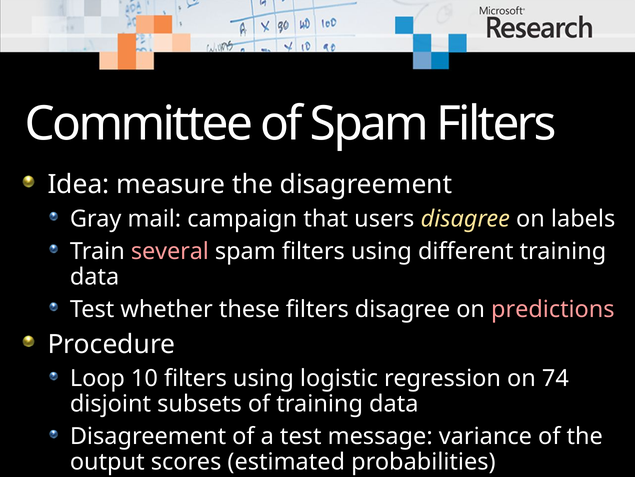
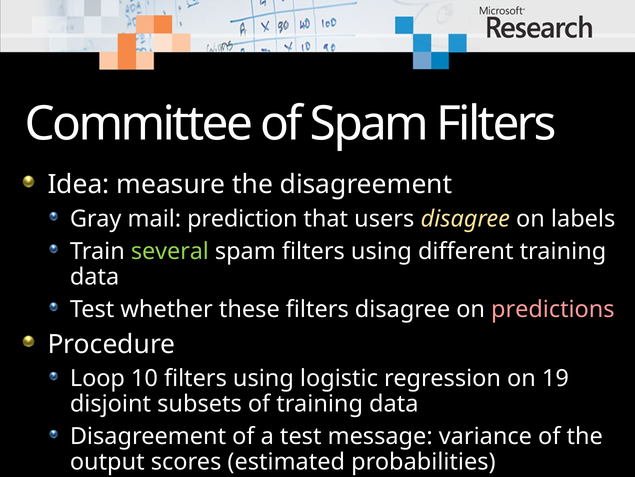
campaign: campaign -> prediction
several colour: pink -> light green
74: 74 -> 19
